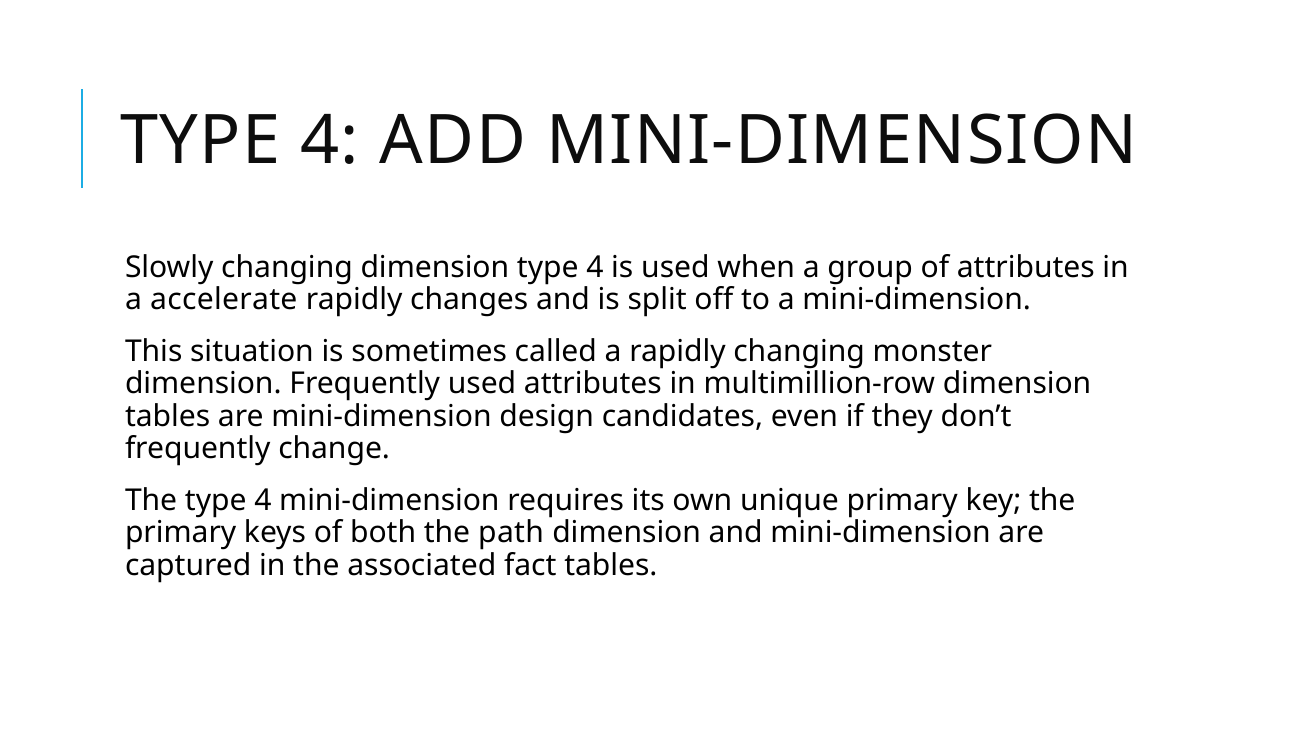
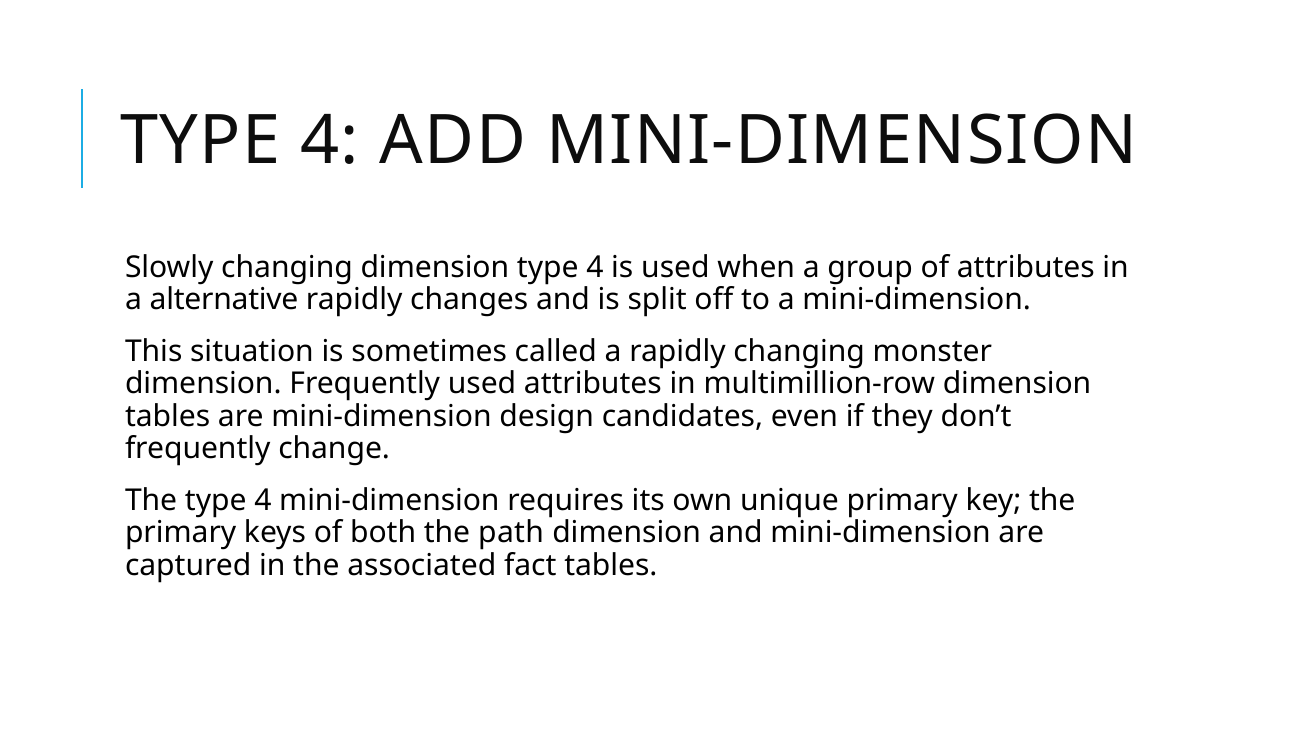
accelerate: accelerate -> alternative
